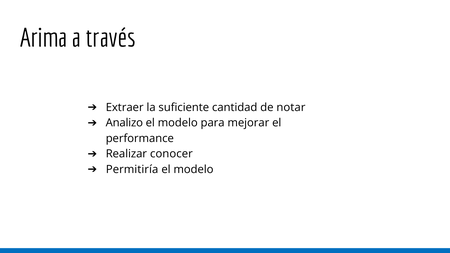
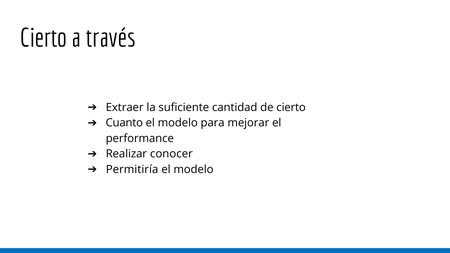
Arima at (43, 38): Arima -> Cierto
de notar: notar -> cierto
Analizo: Analizo -> Cuanto
